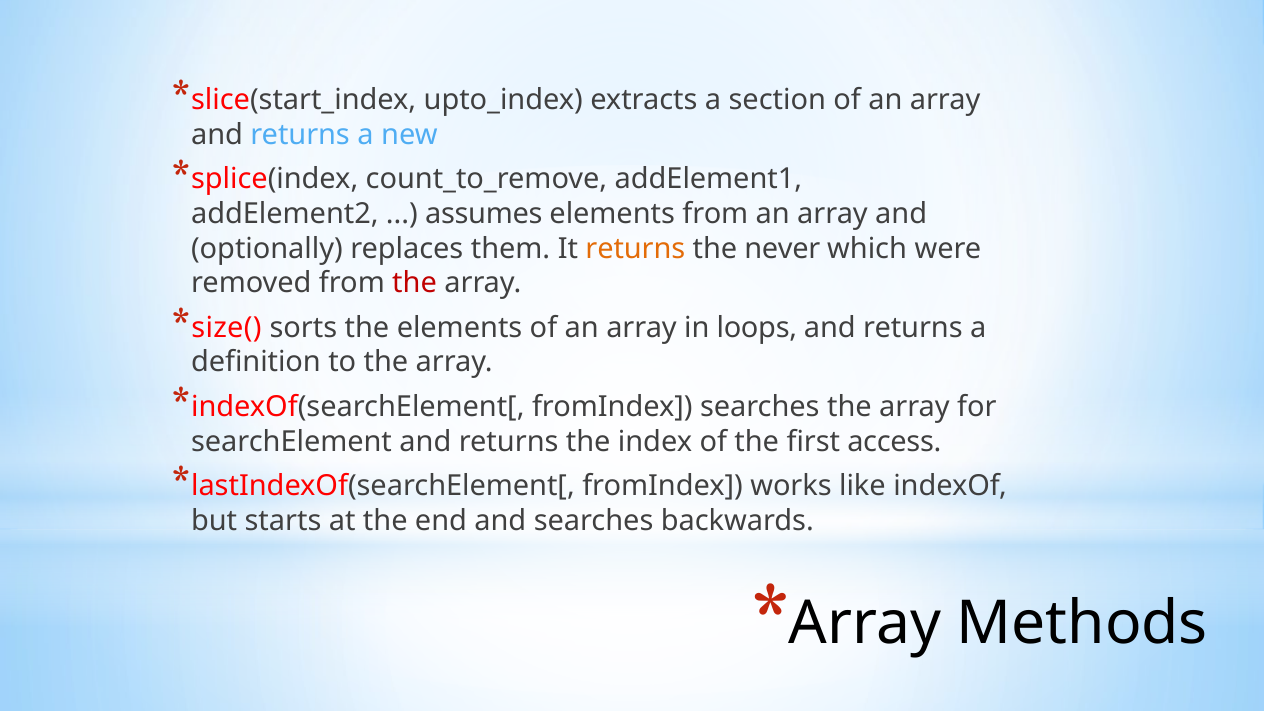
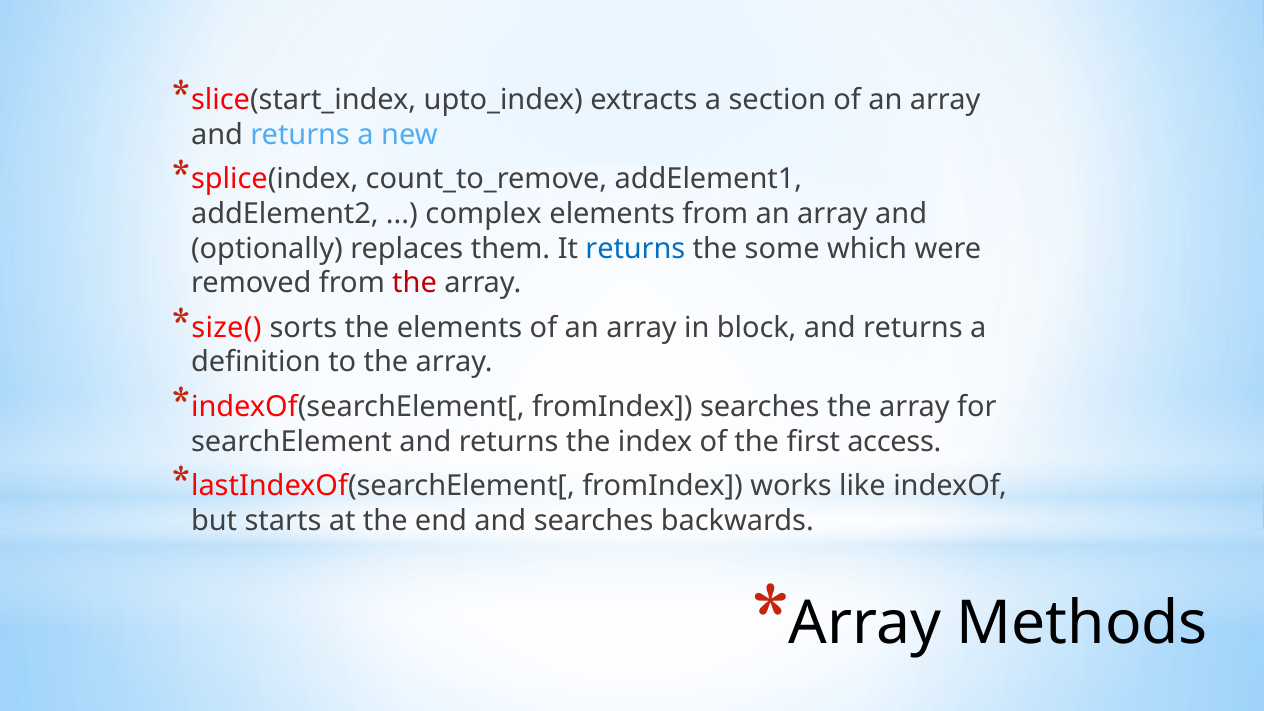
assumes: assumes -> complex
returns at (635, 249) colour: orange -> blue
never: never -> some
loops: loops -> block
